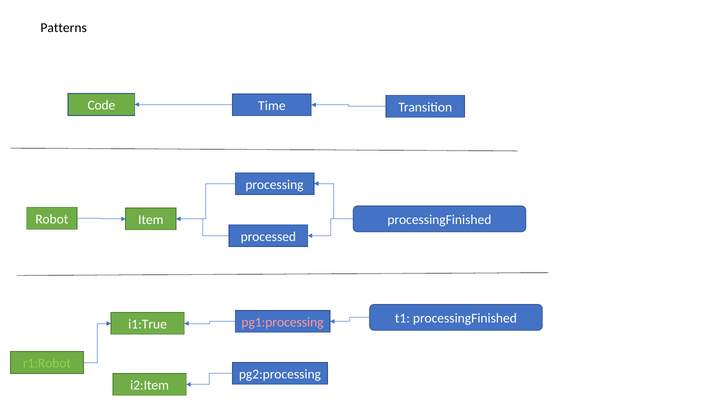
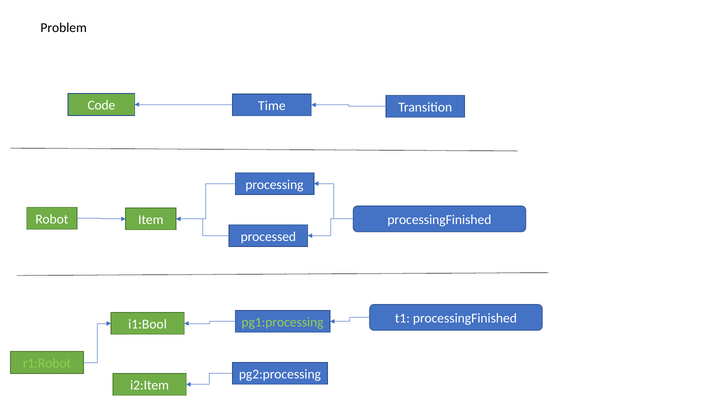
Patterns: Patterns -> Problem
pg1:processing colour: pink -> light green
i1:True: i1:True -> i1:Bool
